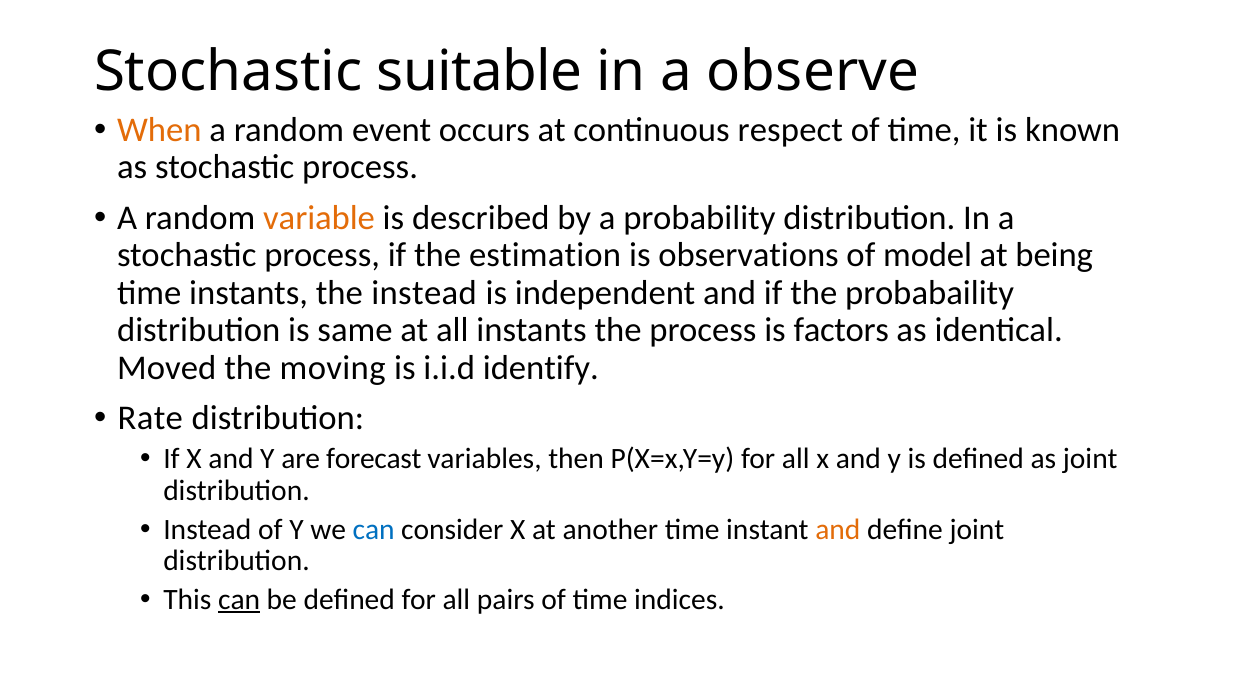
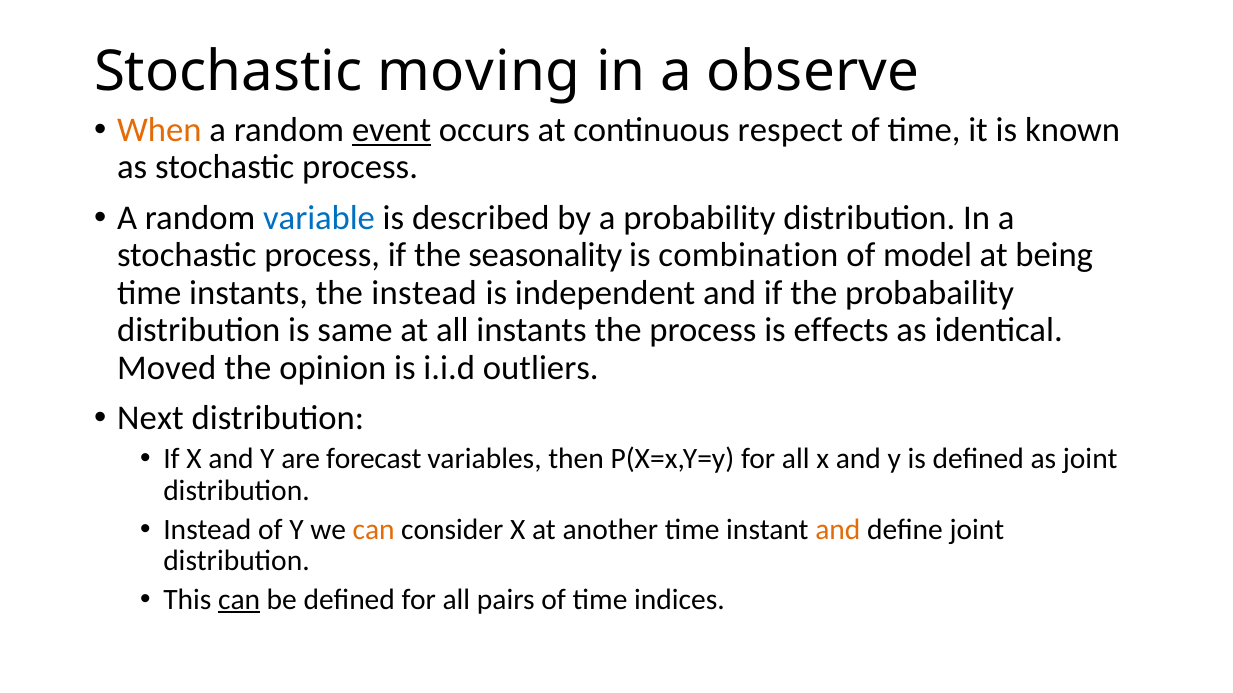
suitable: suitable -> moving
event underline: none -> present
variable colour: orange -> blue
estimation: estimation -> seasonality
observations: observations -> combination
factors: factors -> effects
moving: moving -> opinion
identify: identify -> outliers
Rate: Rate -> Next
can at (374, 530) colour: blue -> orange
